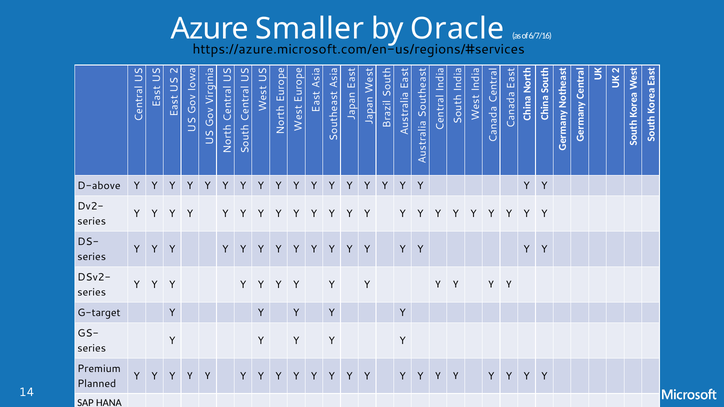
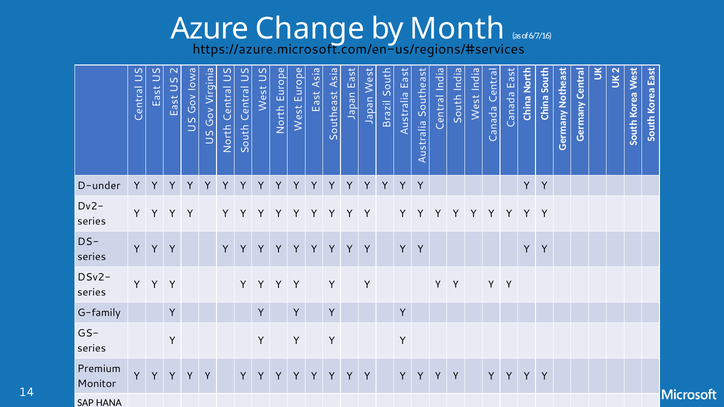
Smaller: Smaller -> Change
Oracle: Oracle -> Month
D-above: D-above -> D-under
G-target: G-target -> G-family
Planned: Planned -> Monitor
